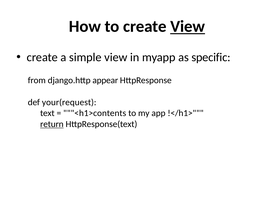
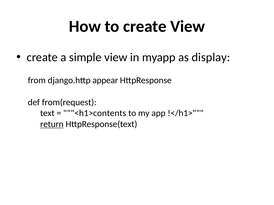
View at (188, 27) underline: present -> none
specific: specific -> display
your(request: your(request -> from(request
